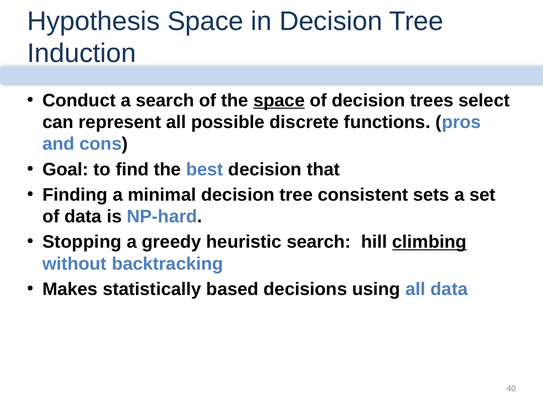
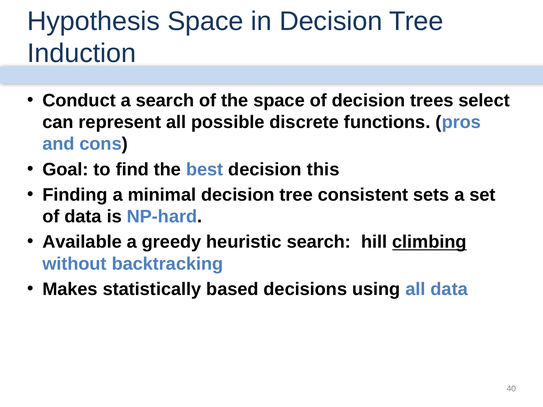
space at (279, 101) underline: present -> none
that: that -> this
Stopping: Stopping -> Available
